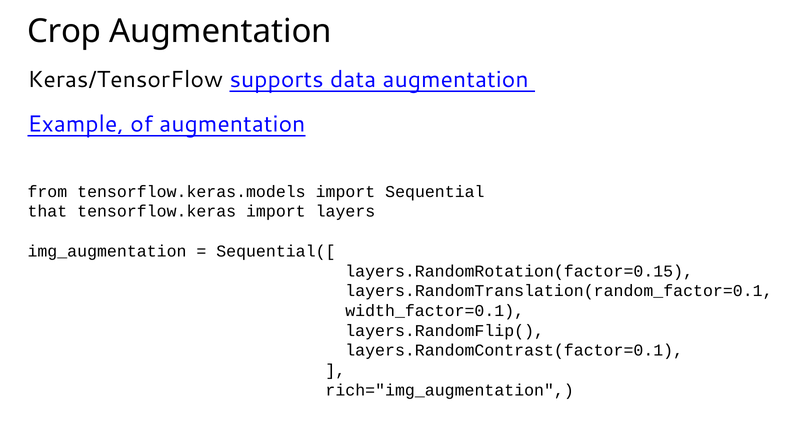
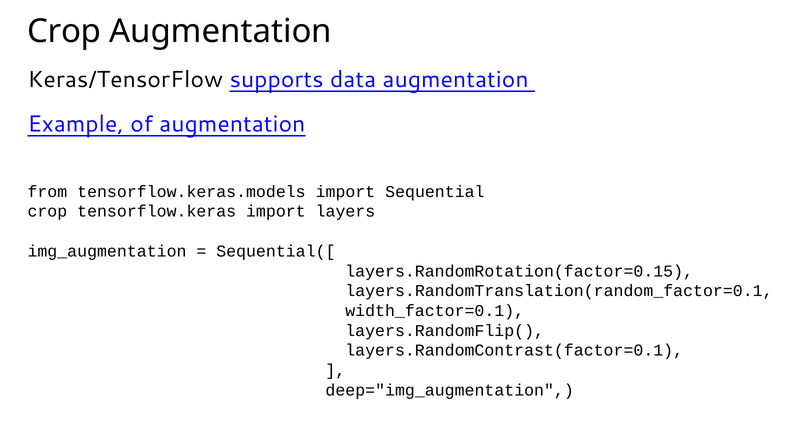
that at (47, 212): that -> crop
rich="img_augmentation: rich="img_augmentation -> deep="img_augmentation
